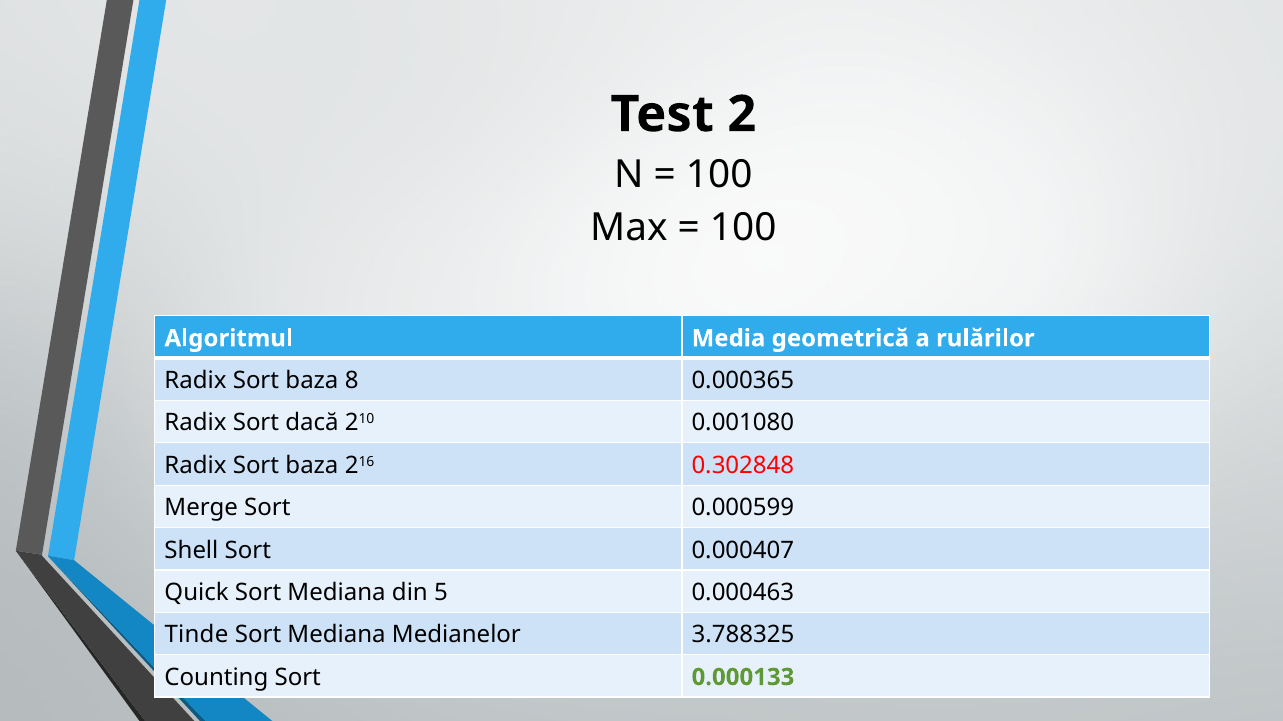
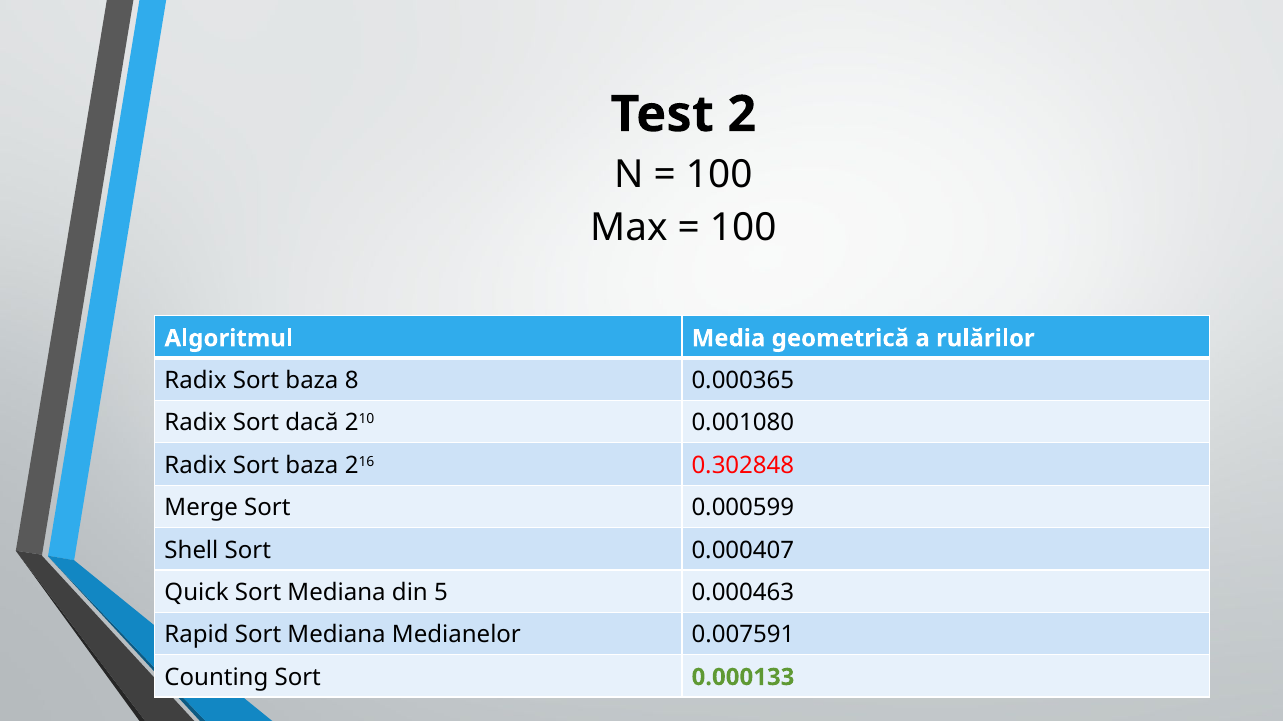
Tinde: Tinde -> Rapid
3.788325: 3.788325 -> 0.007591
